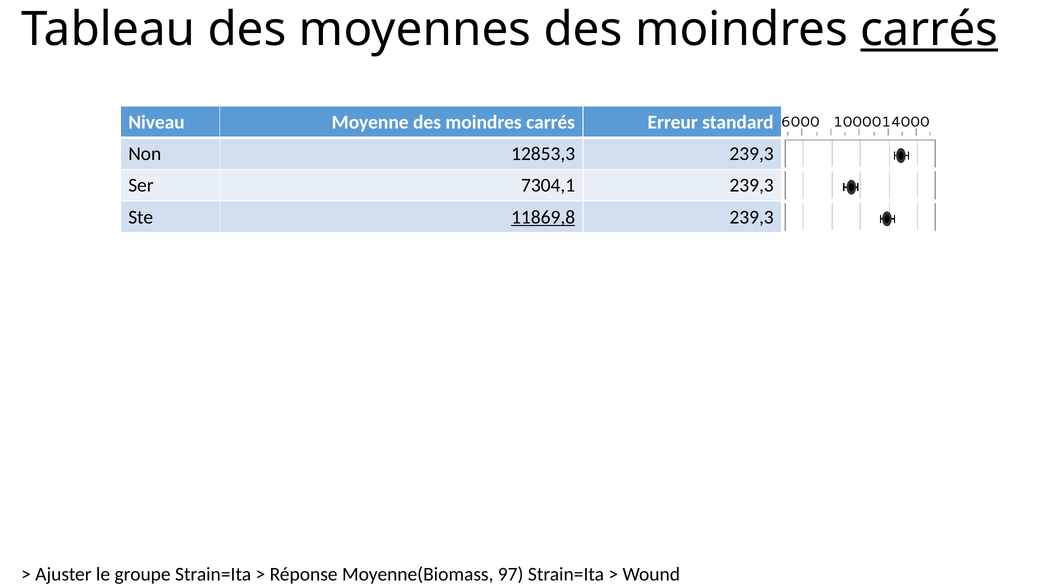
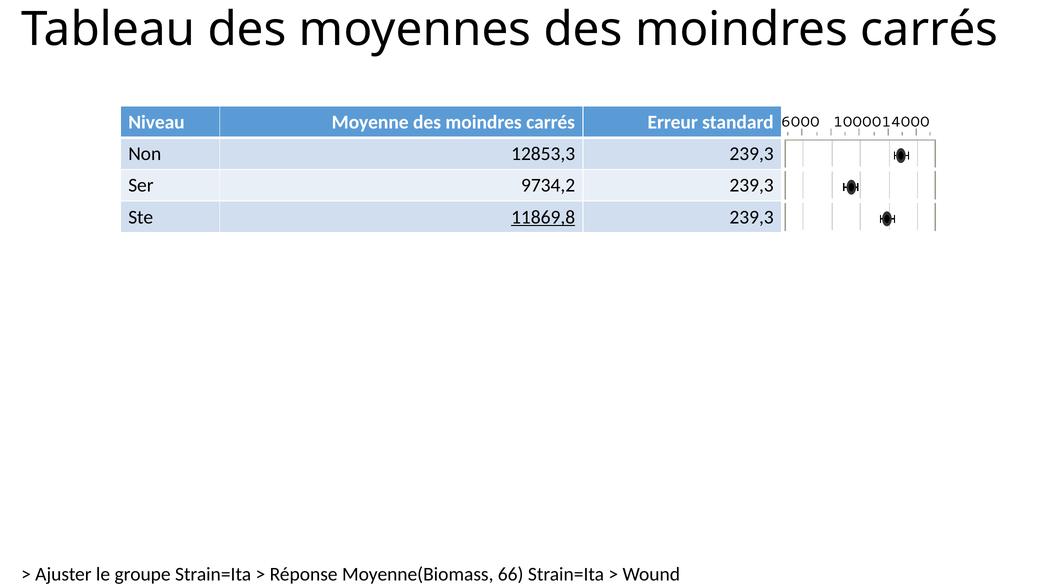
carrés at (929, 29) underline: present -> none
7304,1: 7304,1 -> 9734,2
97: 97 -> 66
